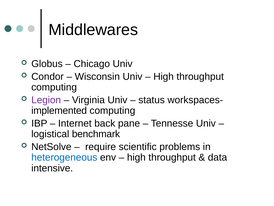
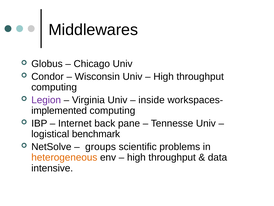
status: status -> inside
require: require -> groups
heterogeneous colour: blue -> orange
